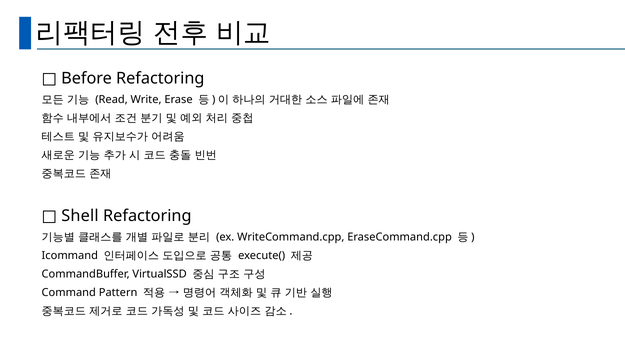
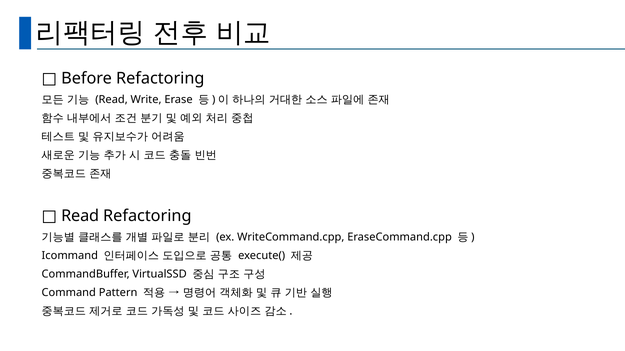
Shell at (80, 216): Shell -> Read
